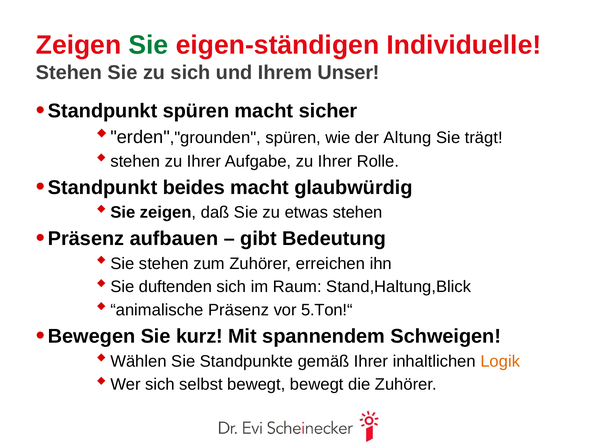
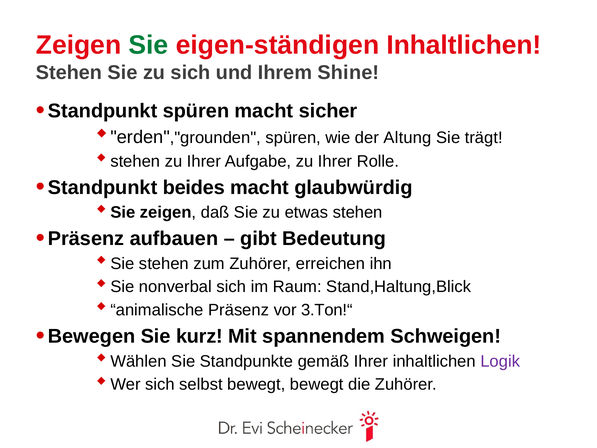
eigen-ständigen Individuelle: Individuelle -> Inhaltlichen
Unser: Unser -> Shine
duftenden: duftenden -> nonverbal
5.Ton!“: 5.Ton!“ -> 3.Ton!“
Logik colour: orange -> purple
